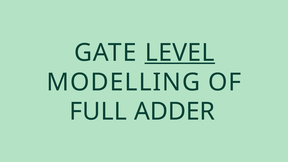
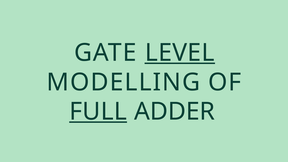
FULL underline: none -> present
